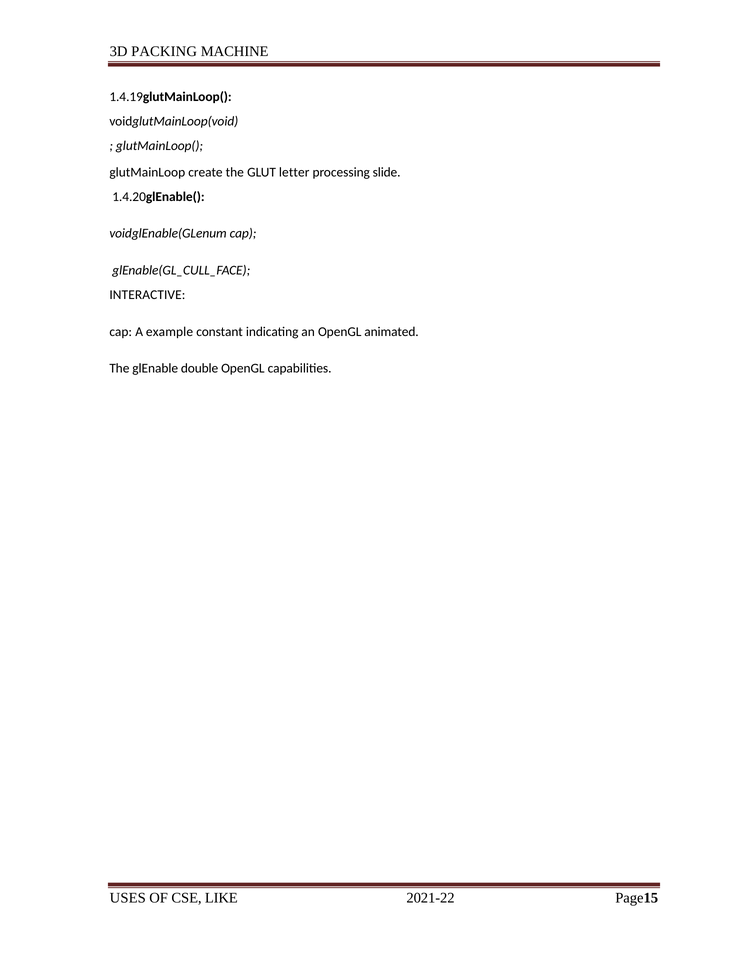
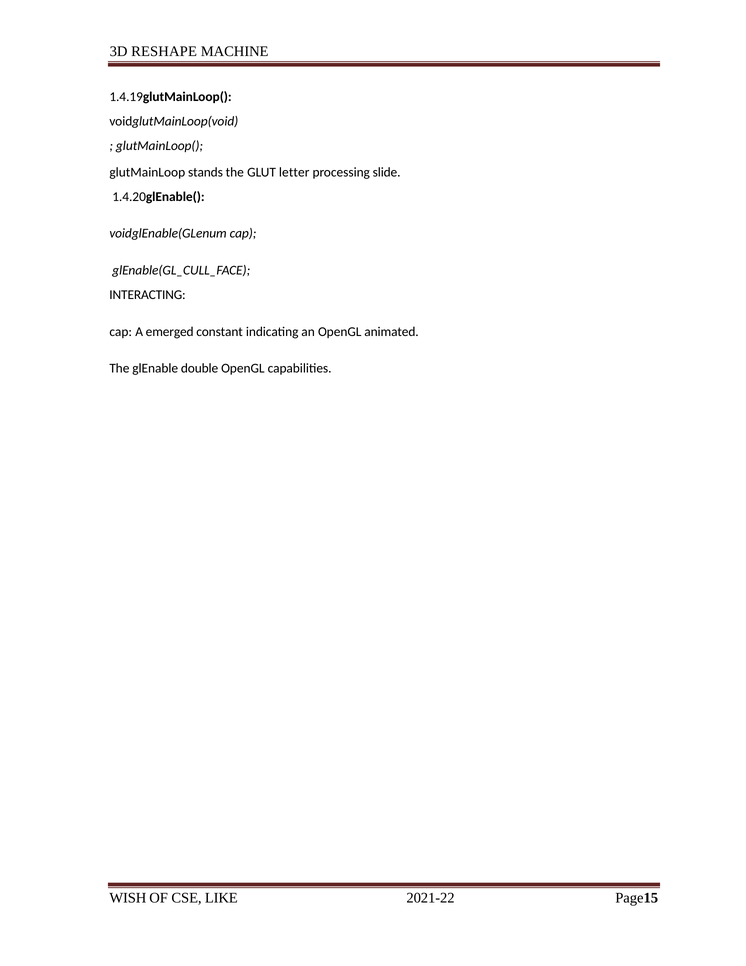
PACKING: PACKING -> RESHAPE
create: create -> stands
INTERACTIVE: INTERACTIVE -> INTERACTING
example: example -> emerged
USES: USES -> WISH
